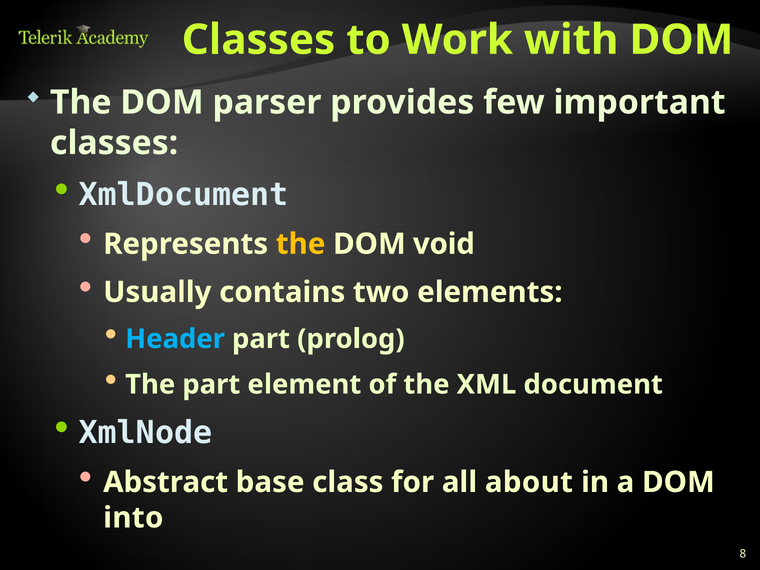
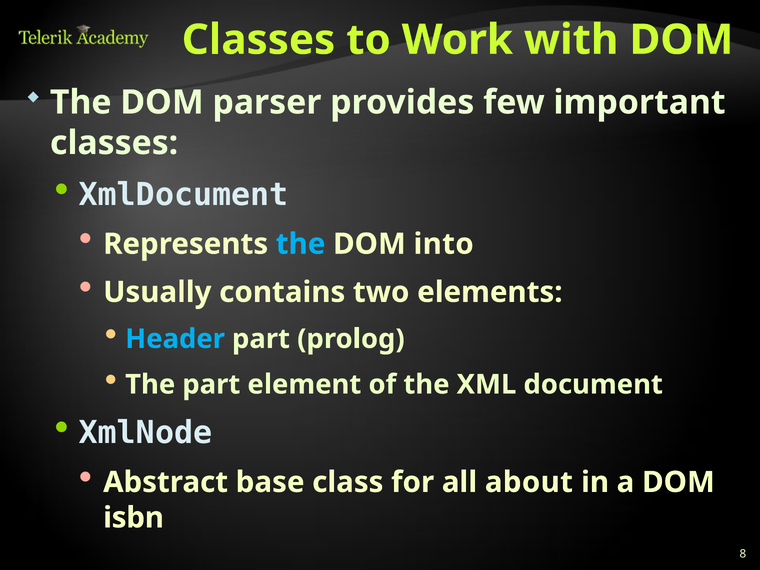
the at (301, 244) colour: yellow -> light blue
void: void -> into
into: into -> isbn
